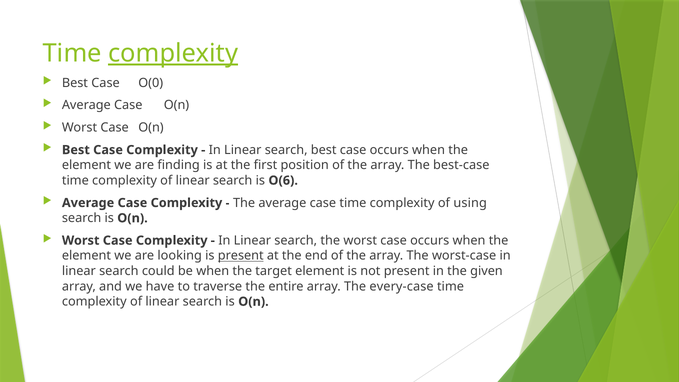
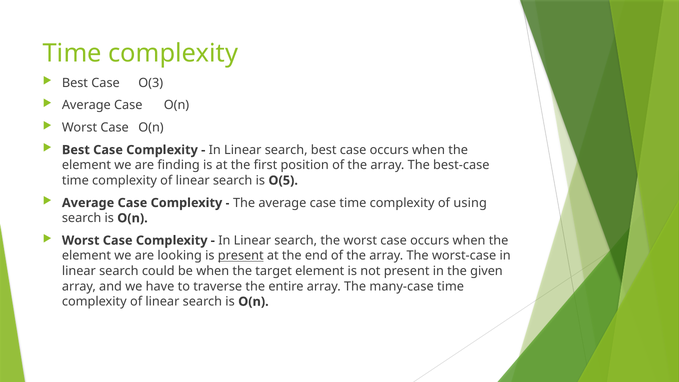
complexity at (173, 54) underline: present -> none
O(0: O(0 -> O(3
O(6: O(6 -> O(5
every-case: every-case -> many-case
